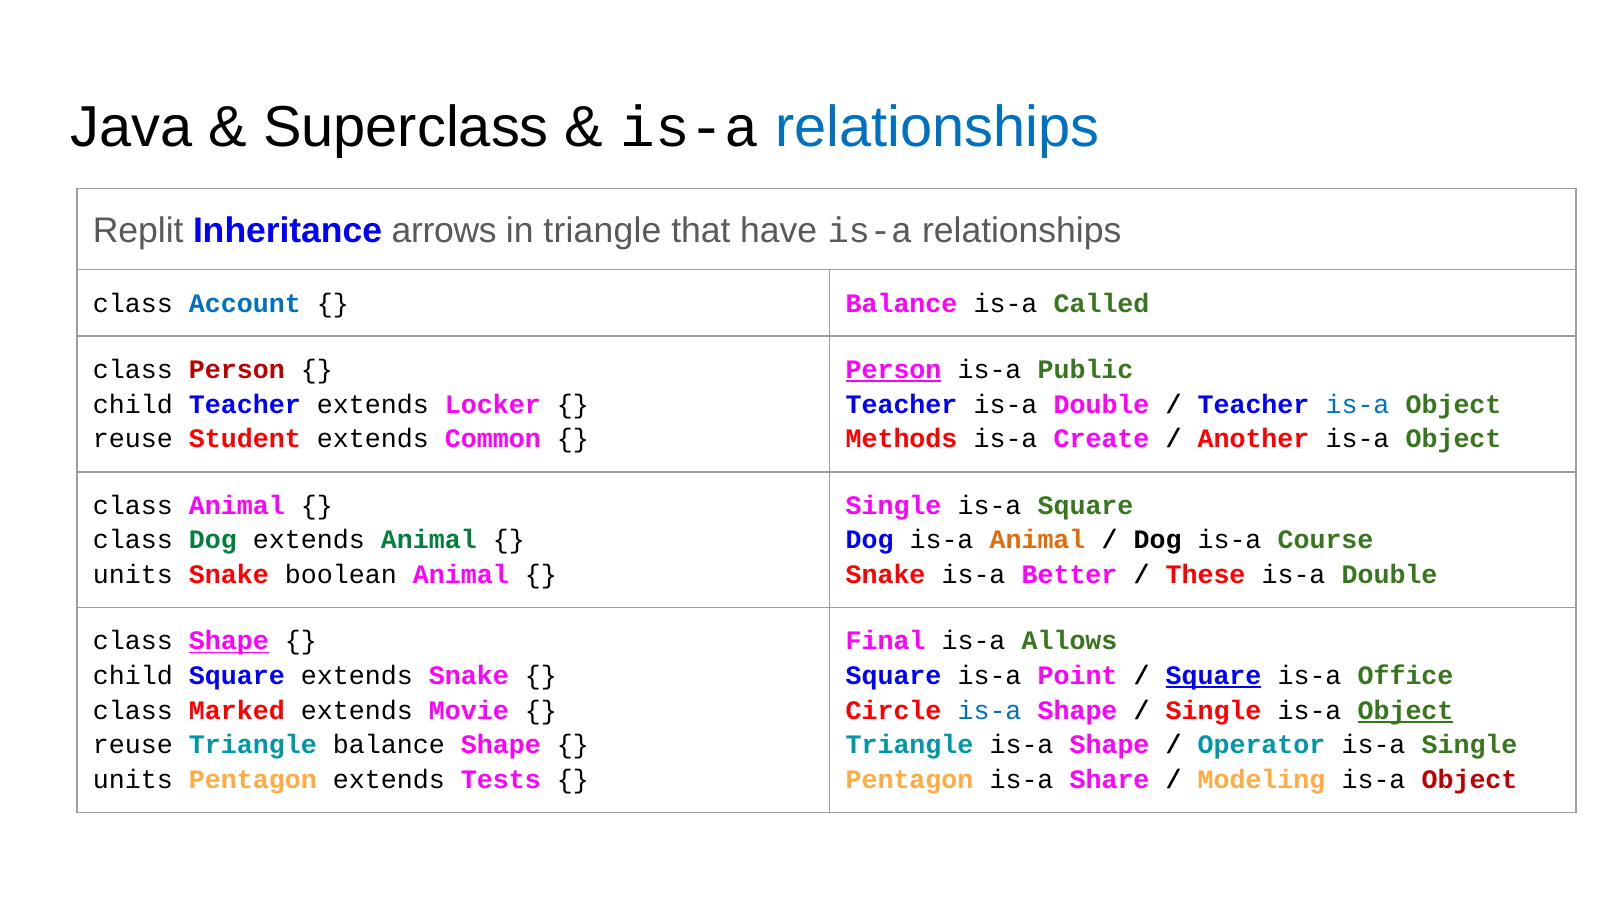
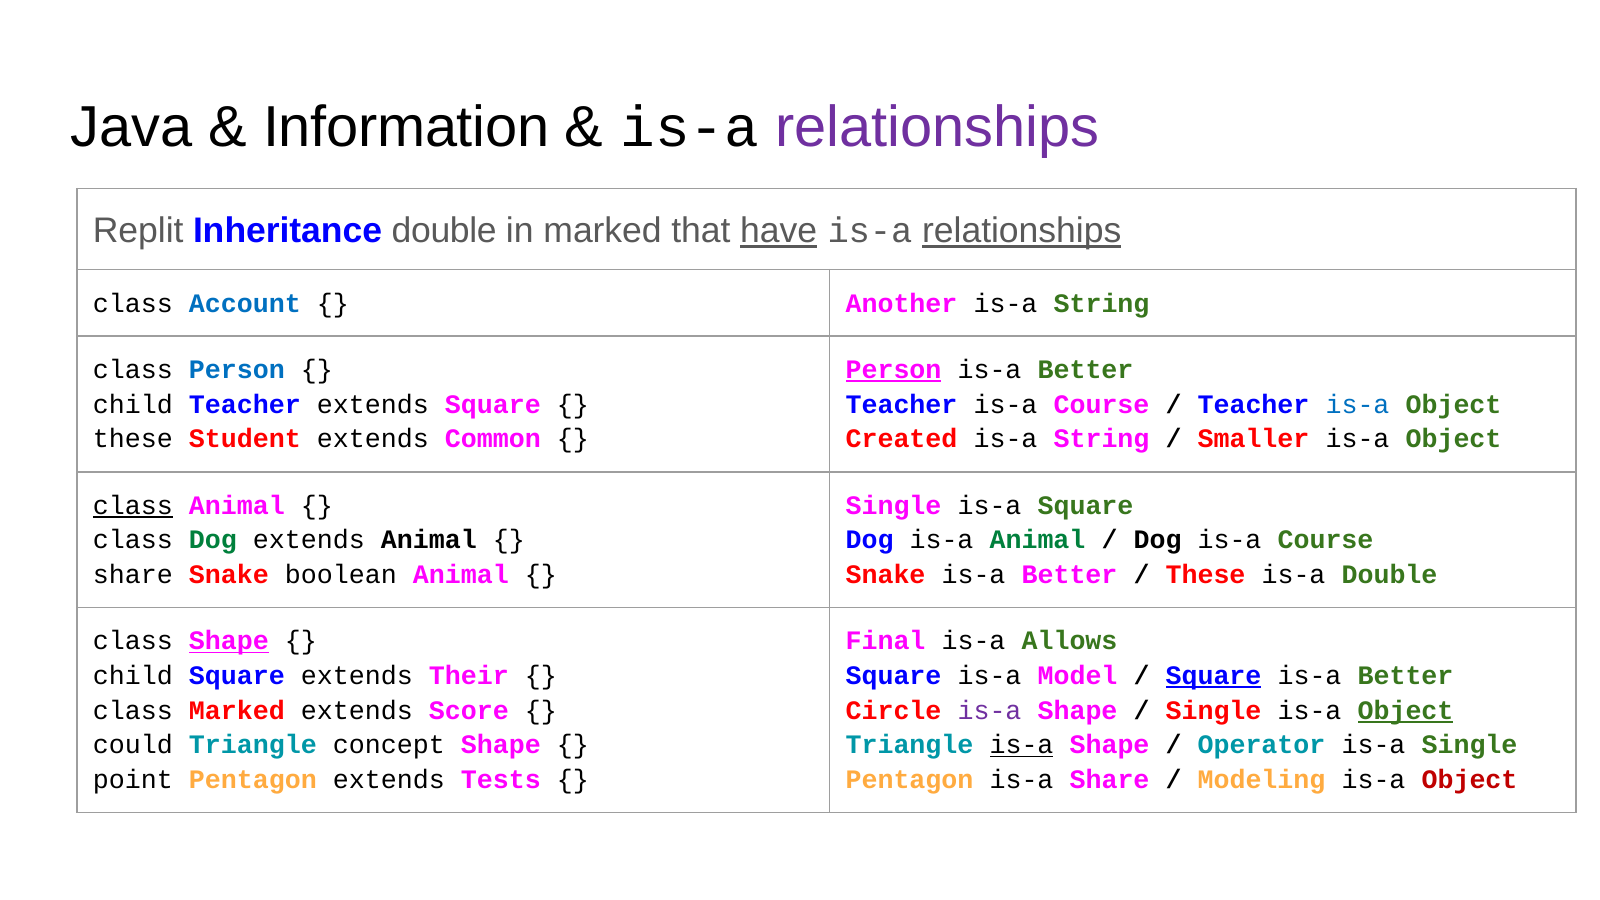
Superclass: Superclass -> Information
relationships at (937, 127) colour: blue -> purple
Inheritance arrows: arrows -> double
in triangle: triangle -> marked
have underline: none -> present
relationships at (1022, 231) underline: none -> present
Balance at (902, 303): Balance -> Another
Called at (1102, 303): Called -> String
Person at (237, 370) colour: red -> blue
Public at (1086, 370): Public -> Better
extends Locker: Locker -> Square
Teacher is-a Double: Double -> Course
reuse at (133, 439): reuse -> these
Methods: Methods -> Created
Create at (1102, 439): Create -> String
Another: Another -> Smaller
class at (133, 506) underline: none -> present
Animal at (429, 540) colour: green -> black
Animal at (1038, 540) colour: orange -> green
units at (133, 575): units -> share
extends Snake: Snake -> Their
Point: Point -> Model
Office at (1406, 676): Office -> Better
Movie: Movie -> Score
is-a at (990, 710) colour: blue -> purple
reuse at (133, 745): reuse -> could
Triangle balance: balance -> concept
is-a at (1022, 745) underline: none -> present
units at (133, 780): units -> point
